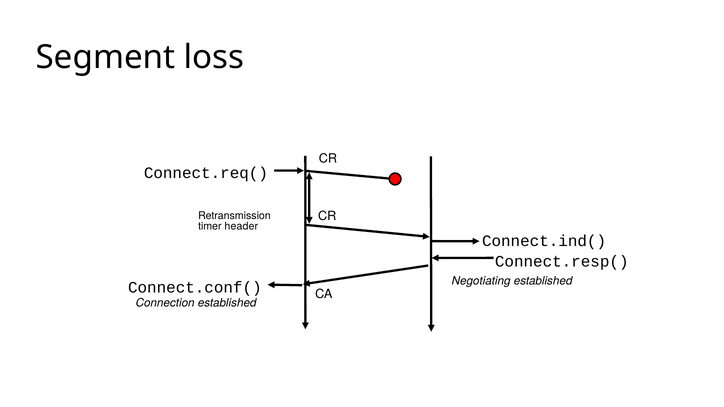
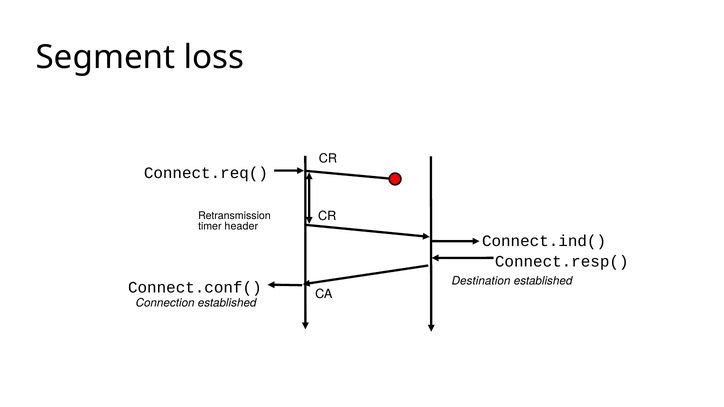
Negotiating: Negotiating -> Destination
